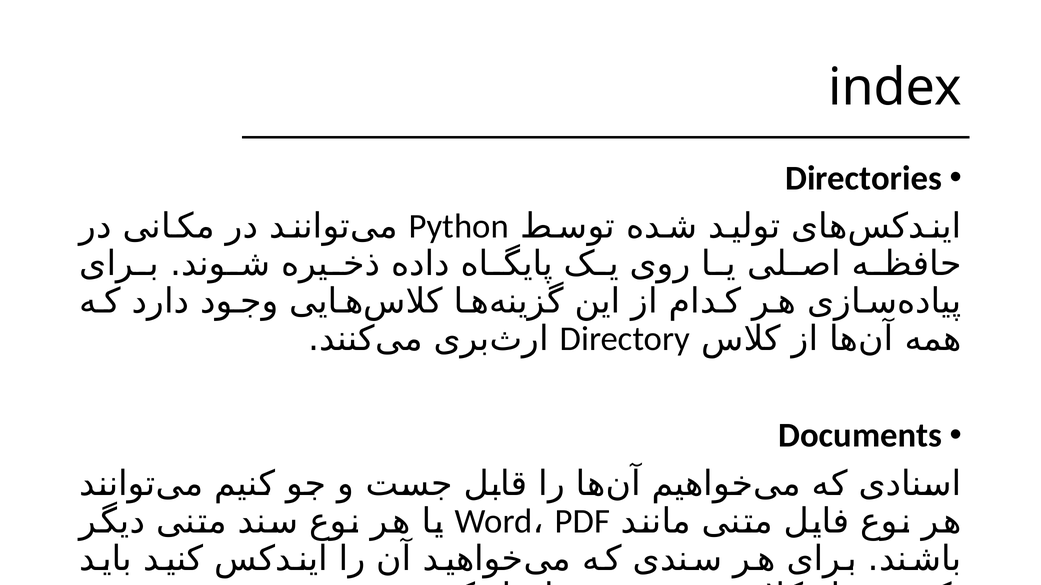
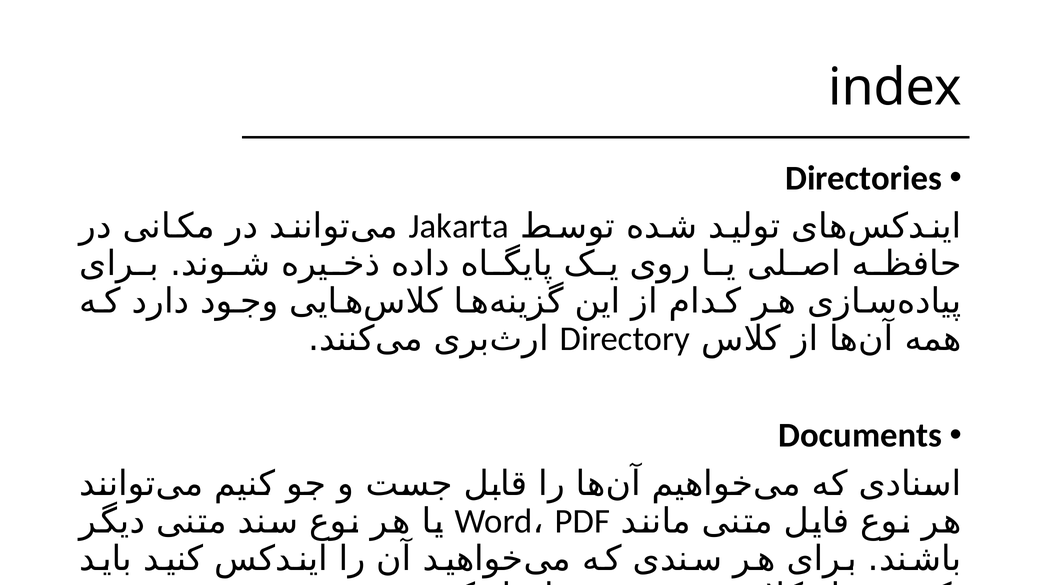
Python: Python -> Jakarta
